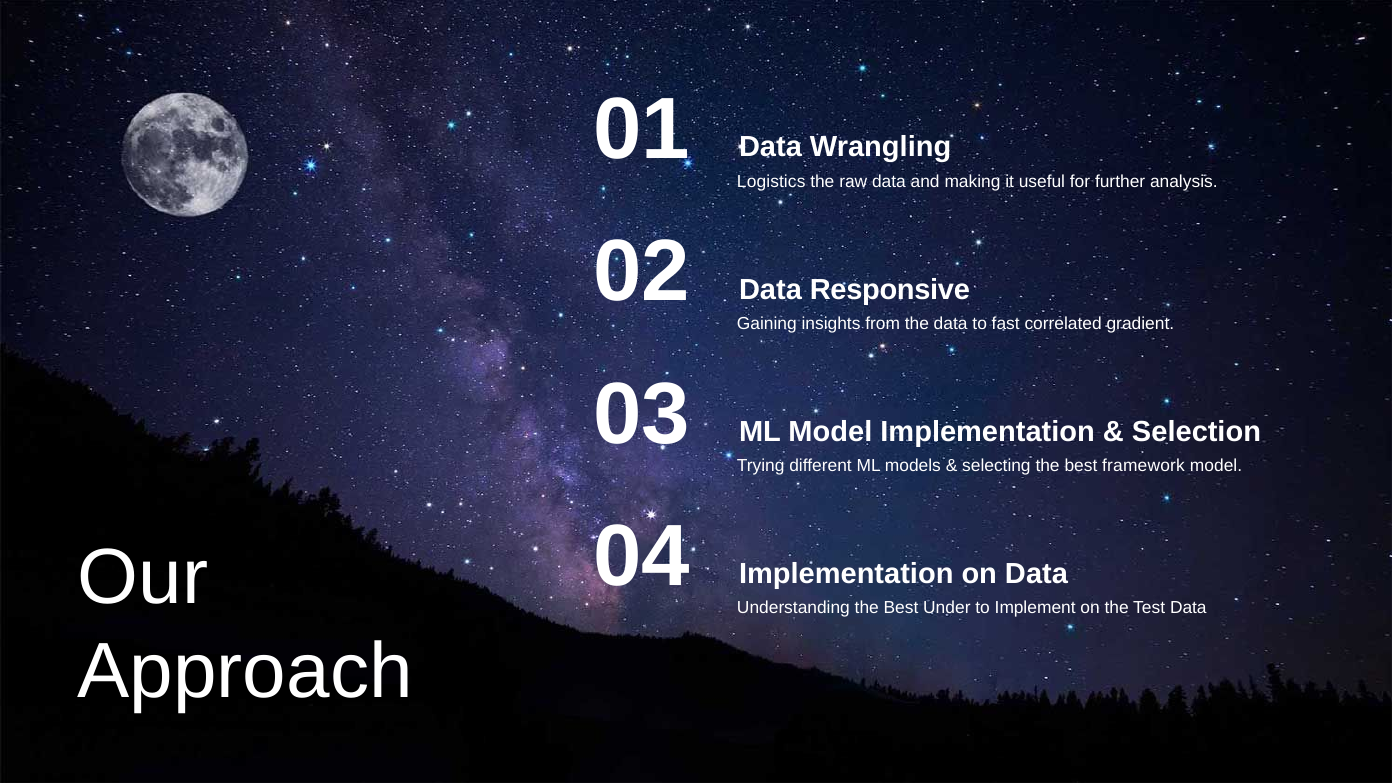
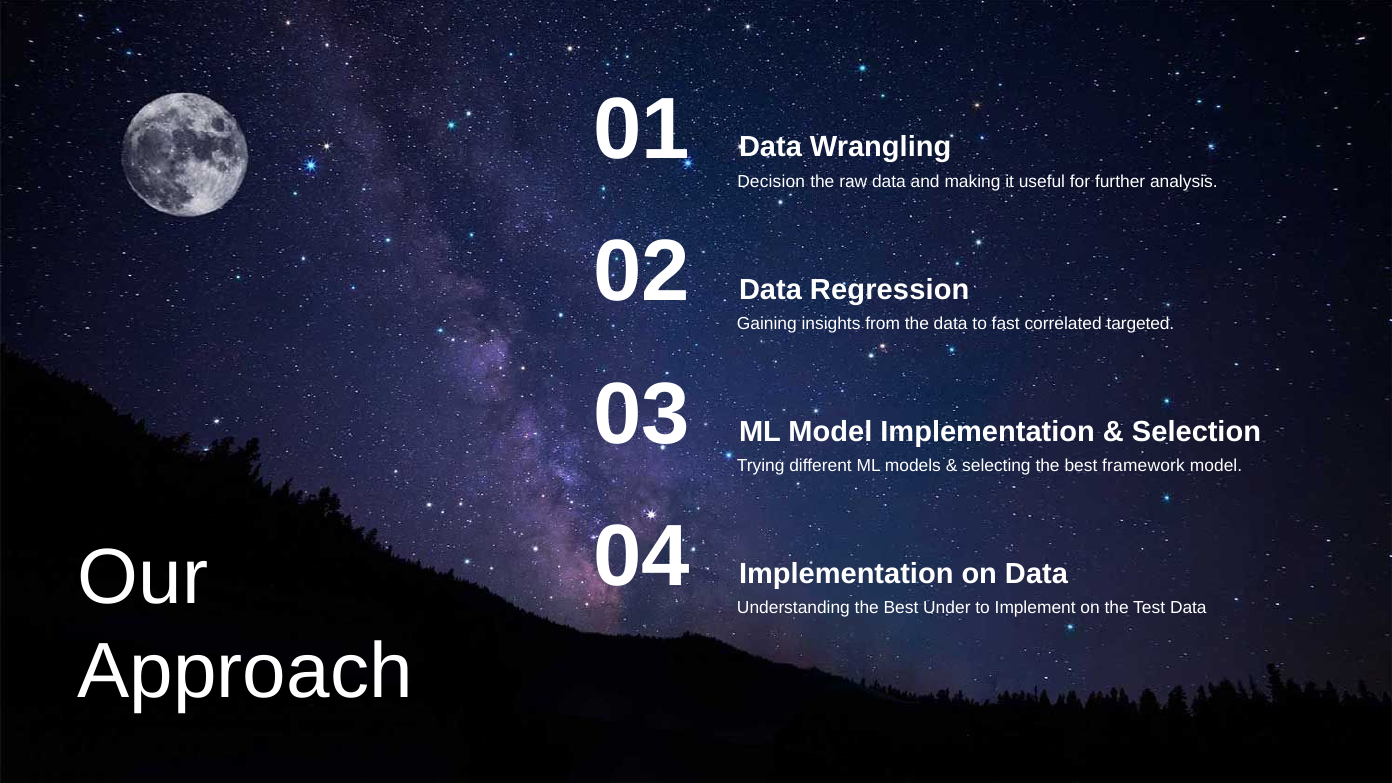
Logistics: Logistics -> Decision
Responsive: Responsive -> Regression
gradient: gradient -> targeted
